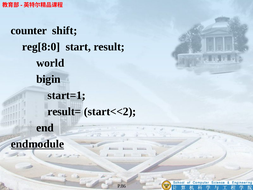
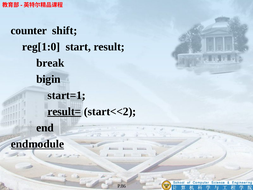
reg[8:0: reg[8:0 -> reg[1:0
world: world -> break
result= underline: none -> present
